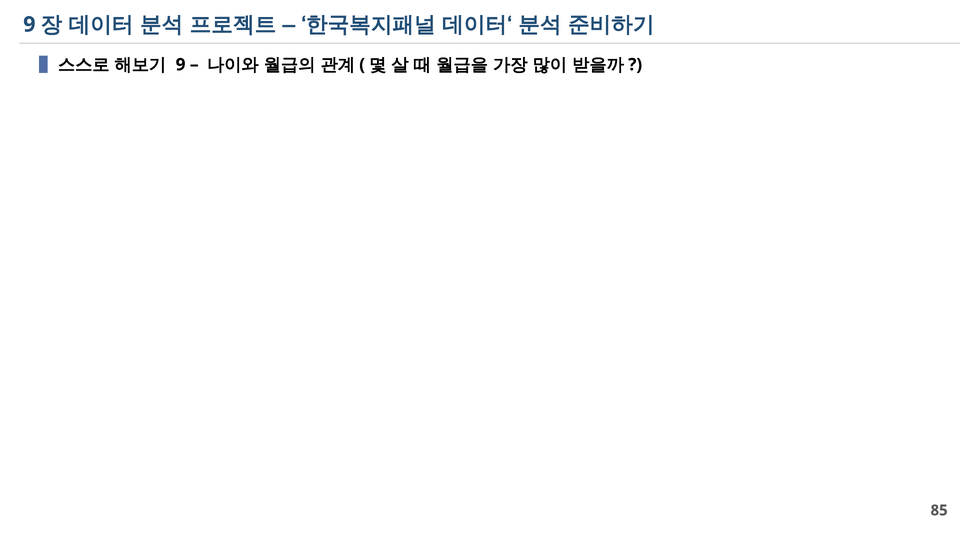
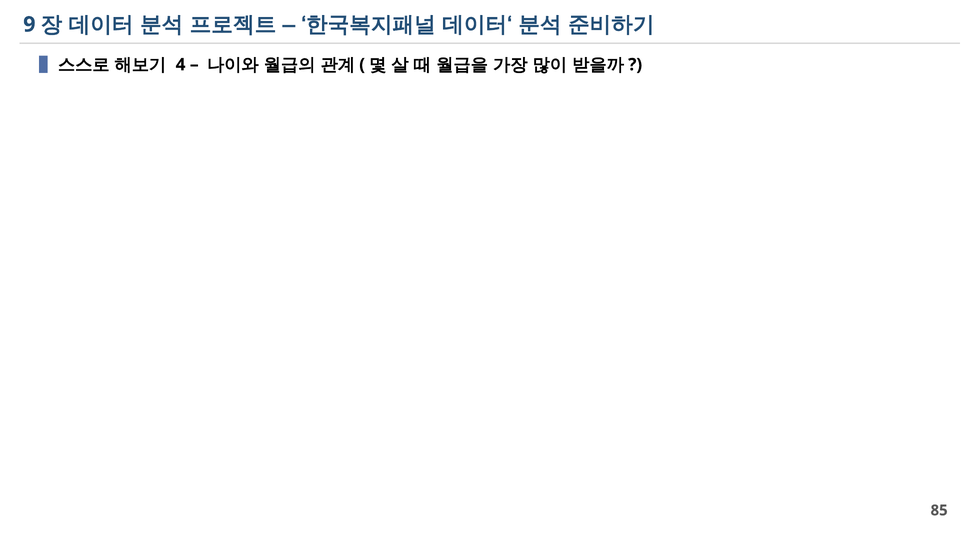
9 at (181, 65): 9 -> 4
